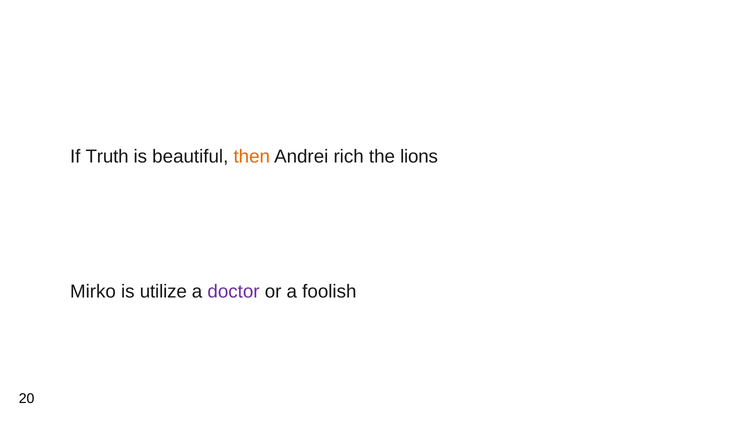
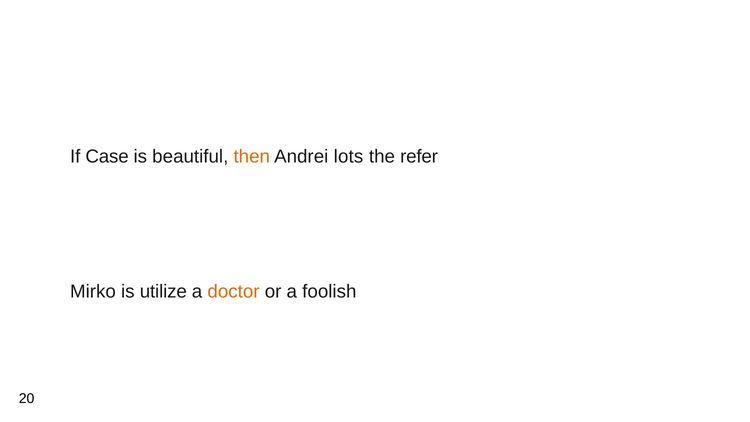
Truth: Truth -> Case
rich: rich -> lots
lions: lions -> refer
doctor colour: purple -> orange
